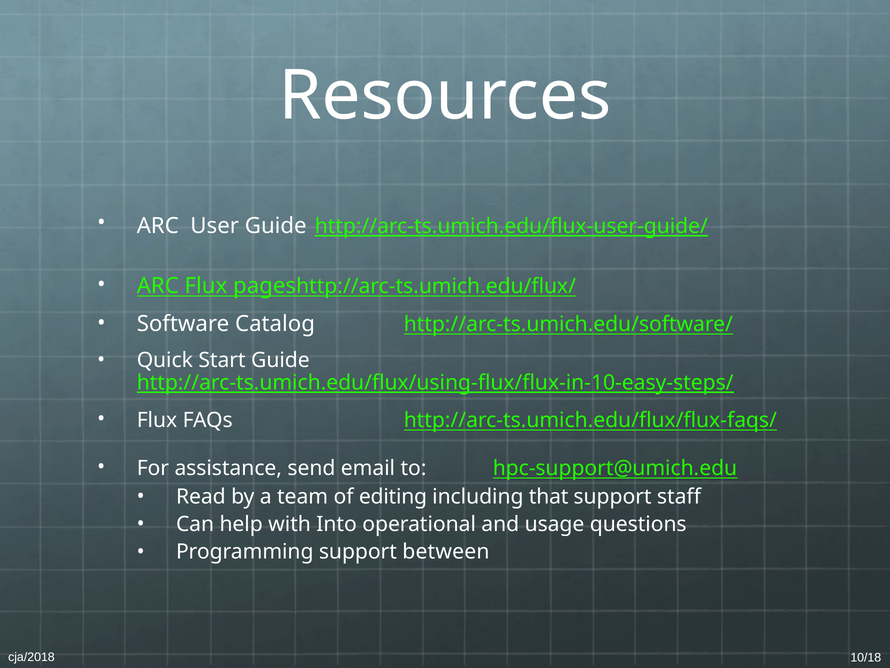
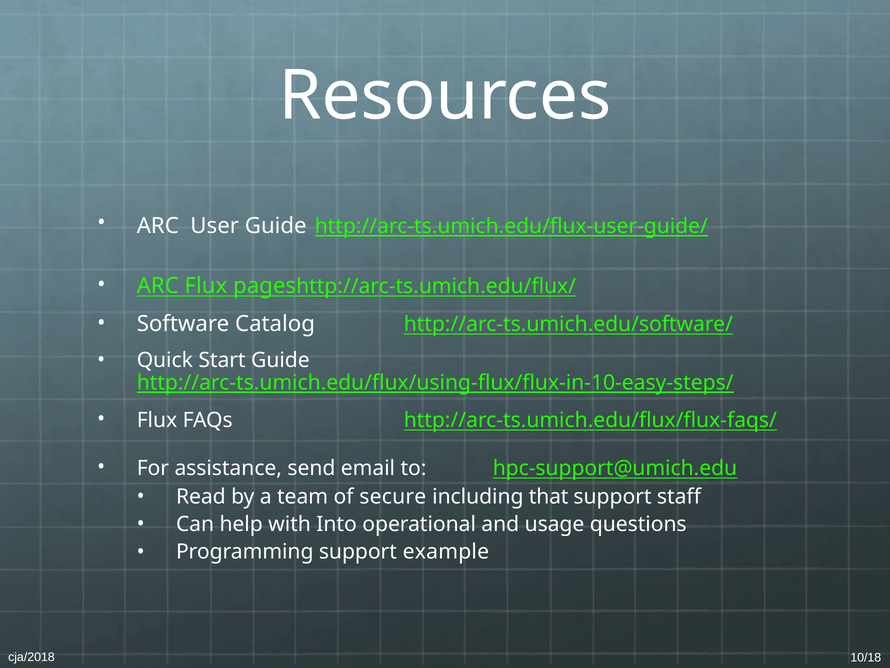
editing: editing -> secure
between: between -> example
